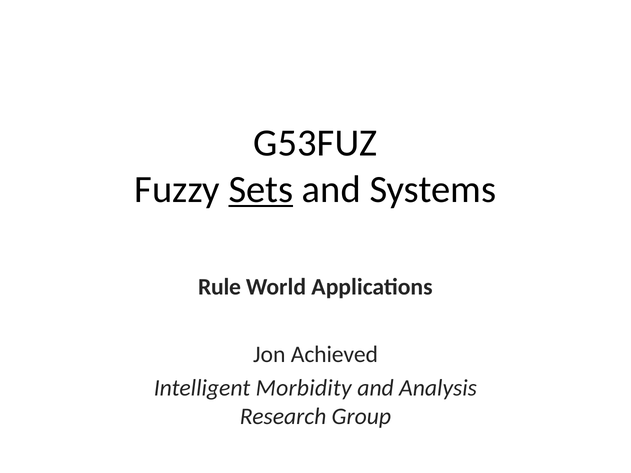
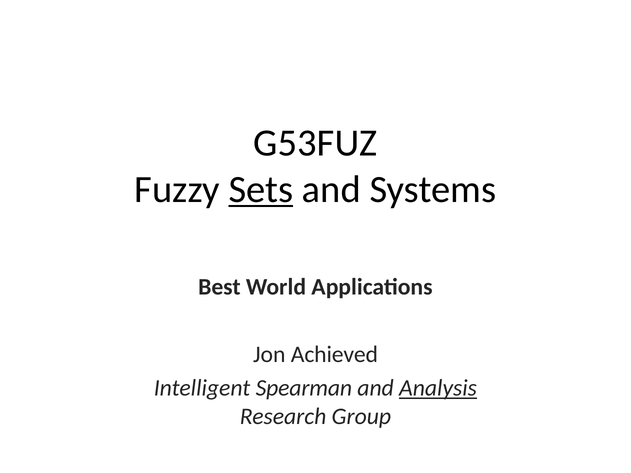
Rule: Rule -> Best
Morbidity: Morbidity -> Spearman
Analysis underline: none -> present
